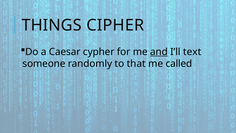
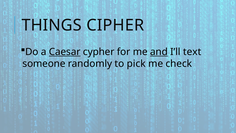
Caesar underline: none -> present
that: that -> pick
called: called -> check
